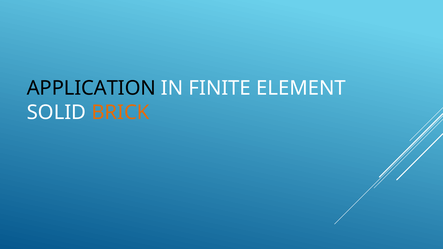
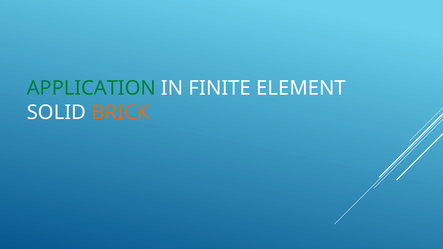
APPLICATION colour: black -> green
